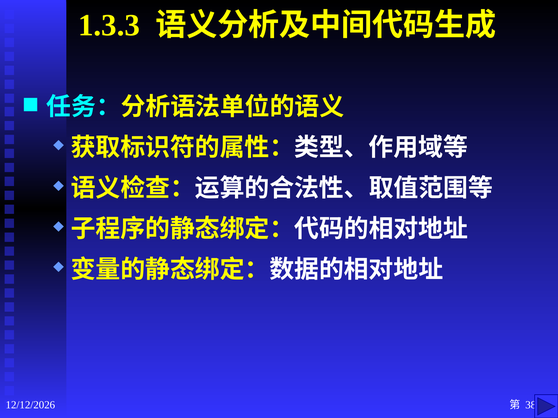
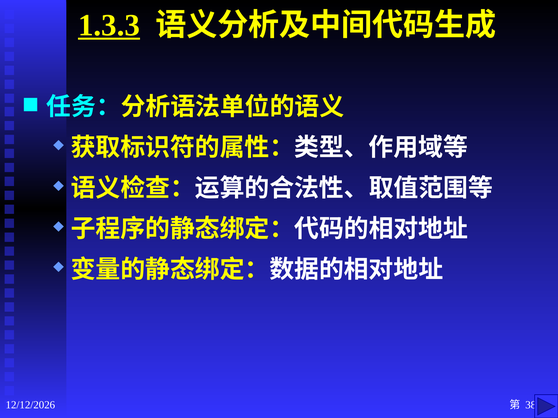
1.3.3 underline: none -> present
